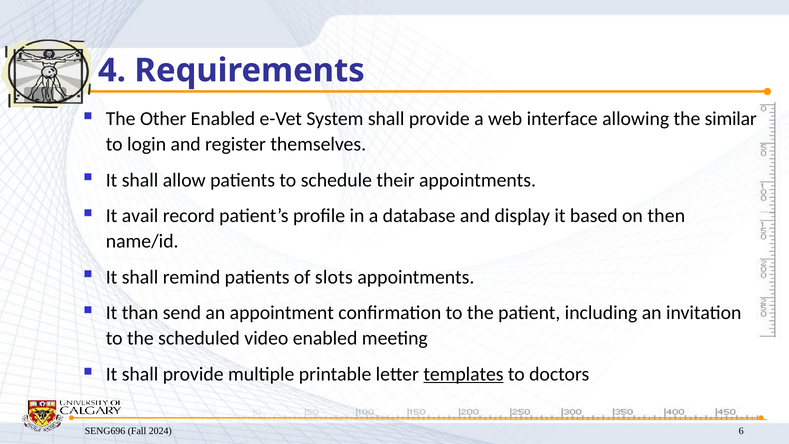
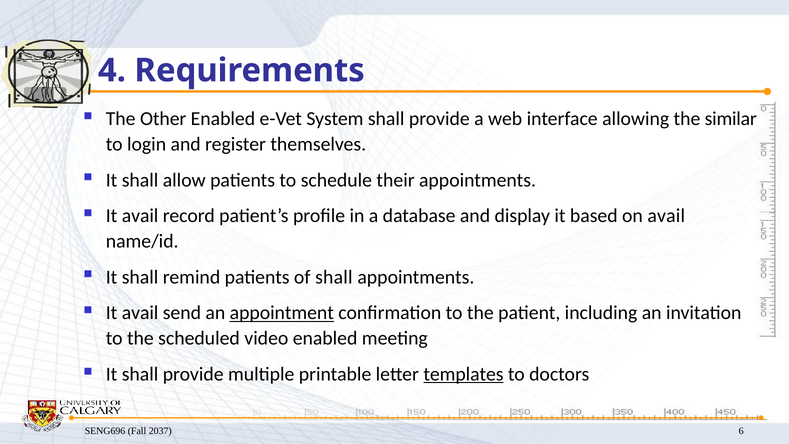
on then: then -> avail
of slots: slots -> shall
than at (140, 313): than -> avail
appointment underline: none -> present
2024: 2024 -> 2037
